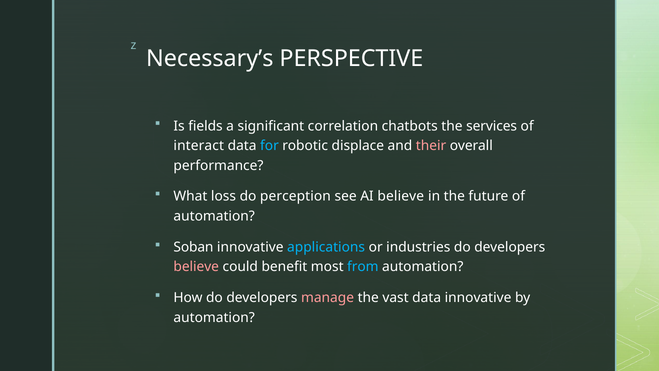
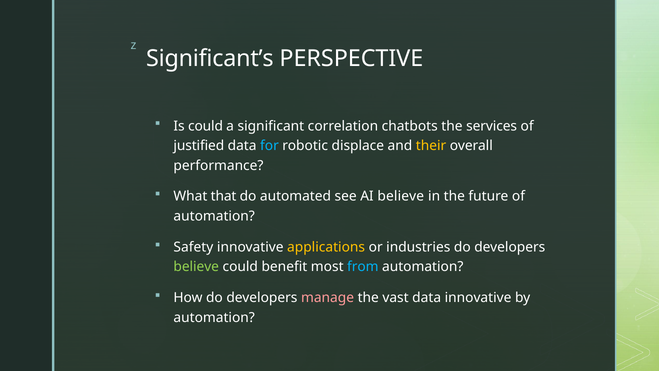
Necessary’s: Necessary’s -> Significant’s
Is fields: fields -> could
interact: interact -> justified
their colour: pink -> yellow
loss: loss -> that
perception: perception -> automated
Soban: Soban -> Safety
applications colour: light blue -> yellow
believe at (196, 267) colour: pink -> light green
